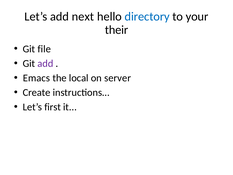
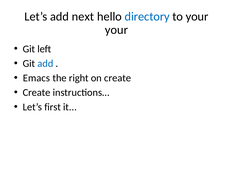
their at (117, 30): their -> your
file: file -> left
add at (45, 63) colour: purple -> blue
local: local -> right
on server: server -> create
